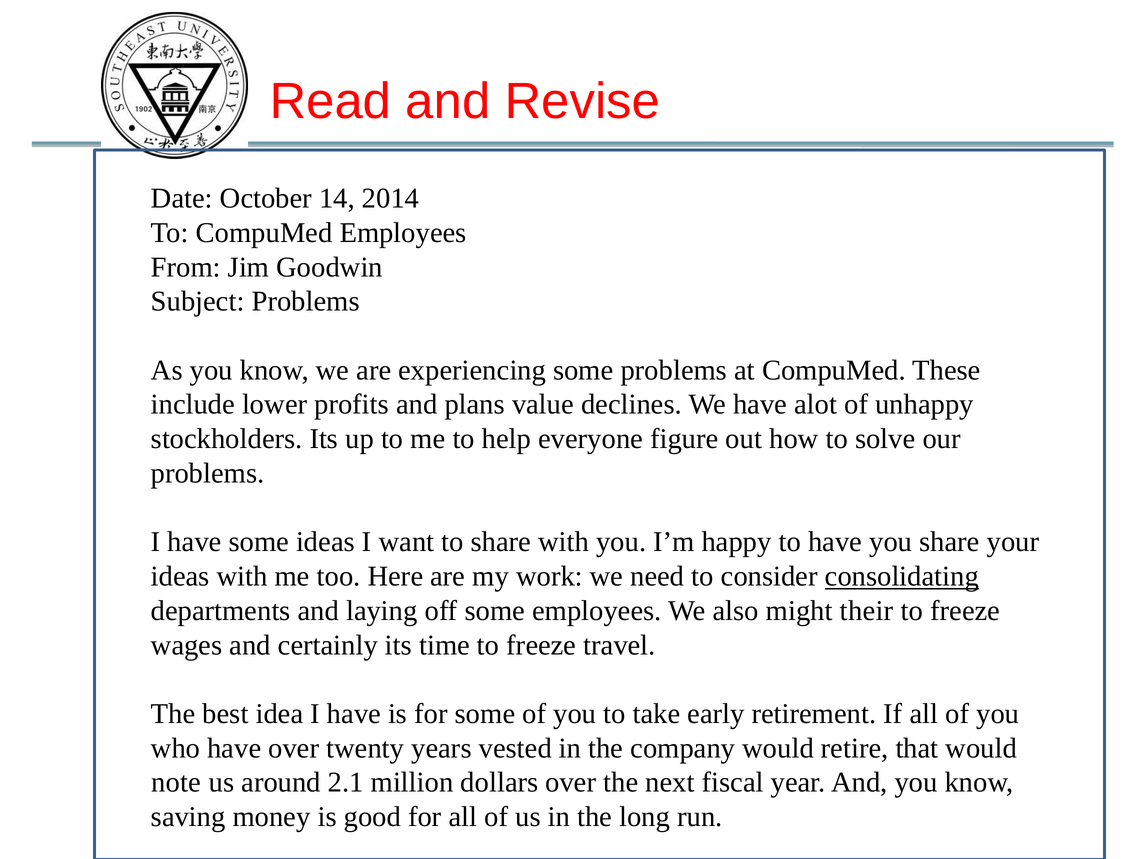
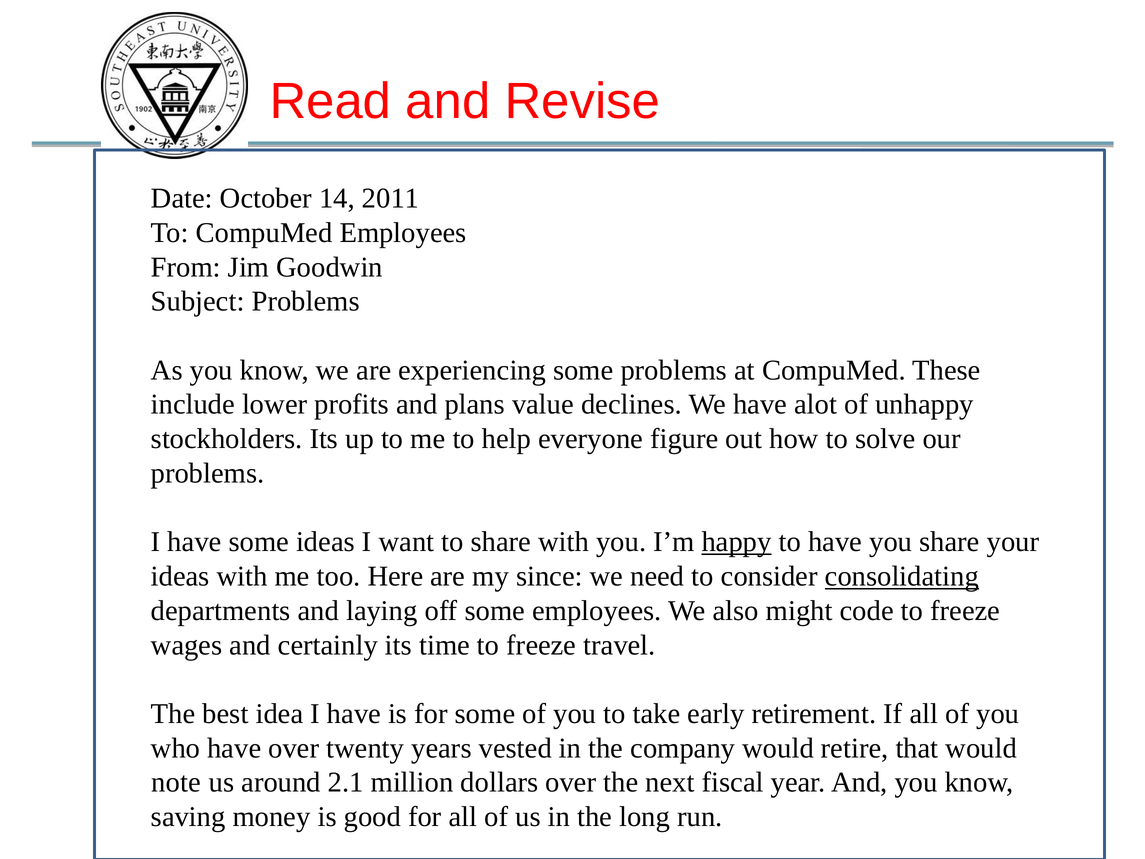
2014: 2014 -> 2011
happy underline: none -> present
work: work -> since
their: their -> code
